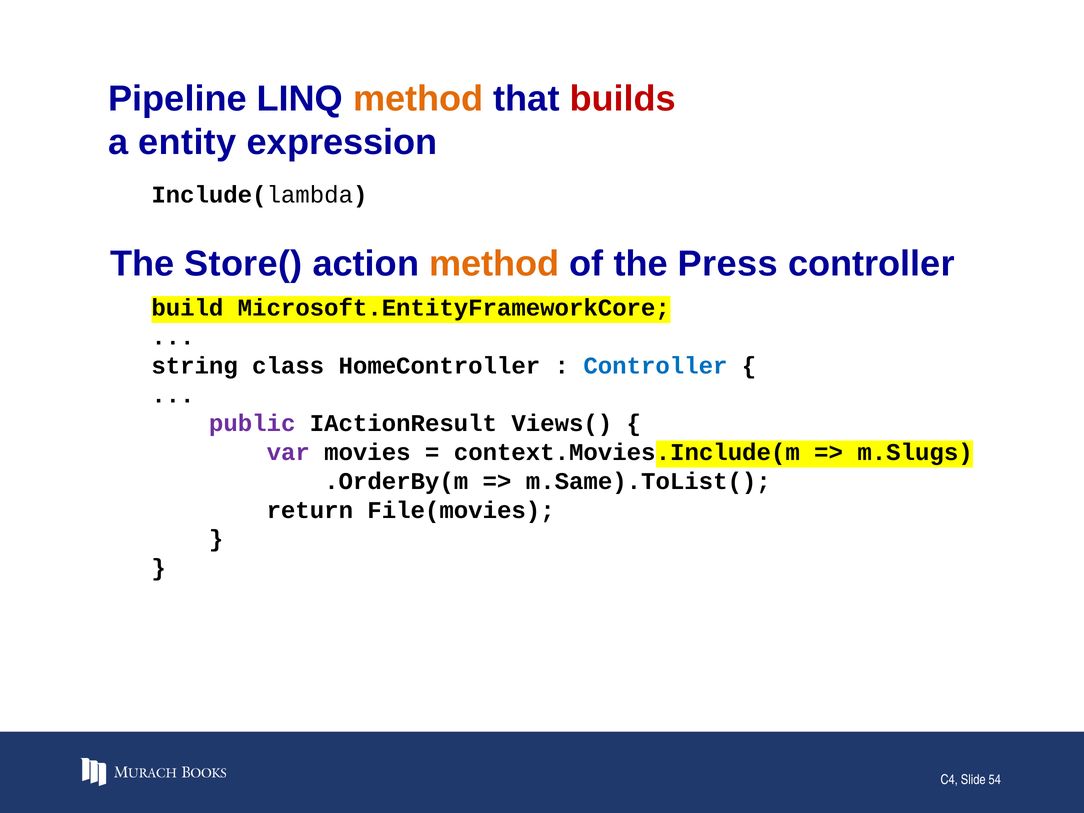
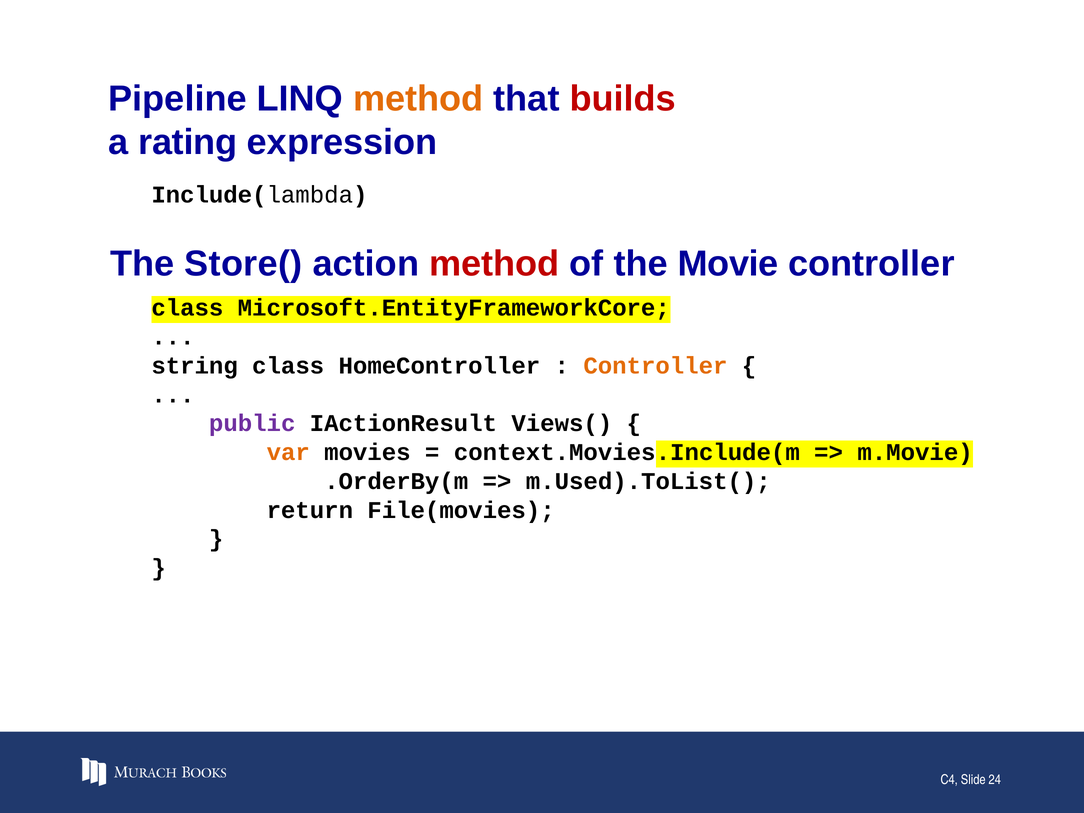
entity: entity -> rating
method at (494, 264) colour: orange -> red
Press: Press -> Movie
build at (187, 308): build -> class
Controller at (655, 366) colour: blue -> orange
var colour: purple -> orange
m.Slugs: m.Slugs -> m.Movie
m.Same).ToList(: m.Same).ToList( -> m.Used).ToList(
54: 54 -> 24
